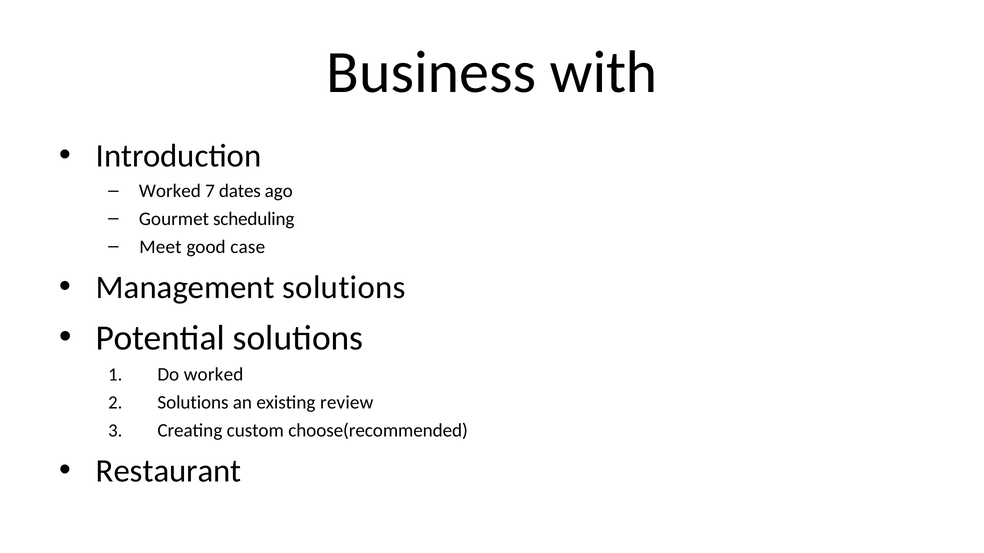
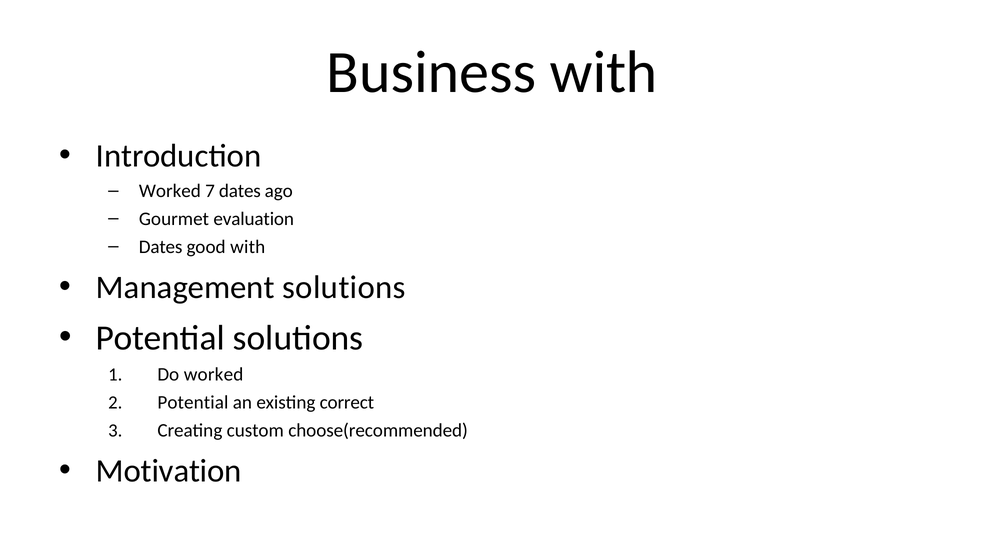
scheduling: scheduling -> evaluation
Meet at (160, 247): Meet -> Dates
good case: case -> with
Solutions at (193, 403): Solutions -> Potential
review: review -> correct
Restaurant: Restaurant -> Motivation
